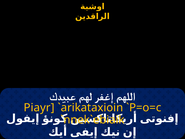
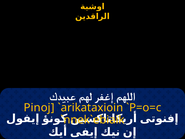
Piayr: Piayr -> Pinoj
